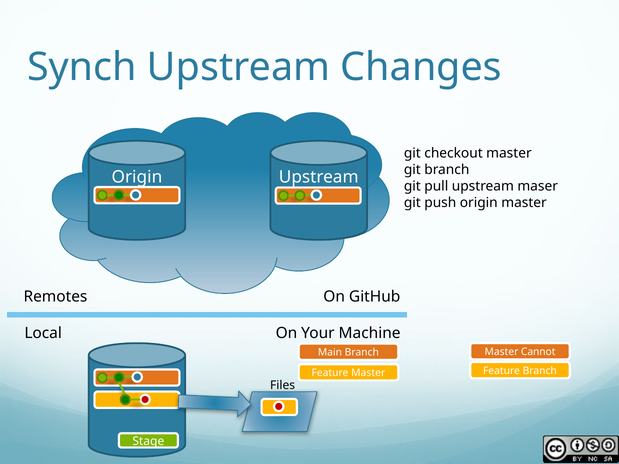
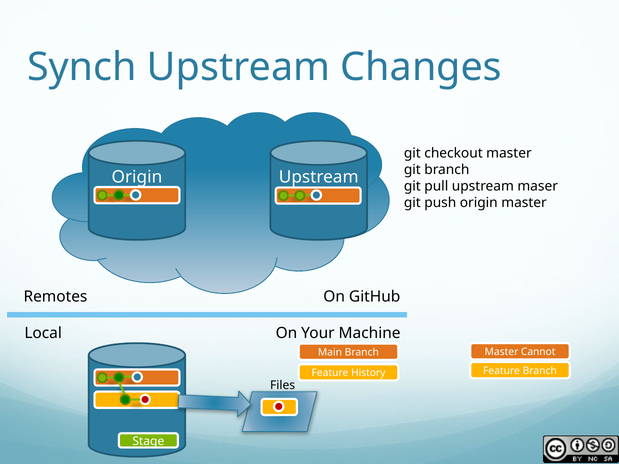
Feature Master: Master -> History
